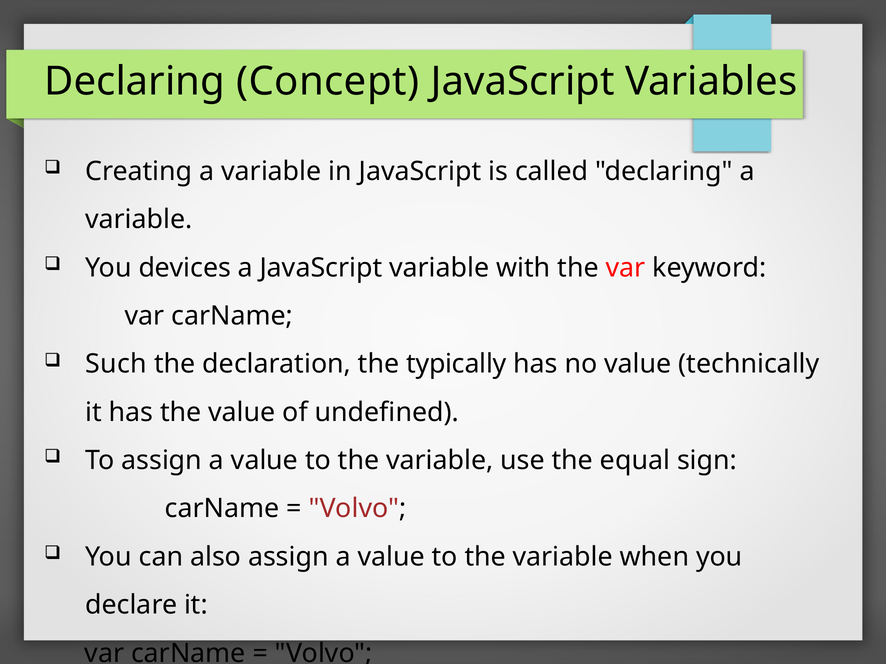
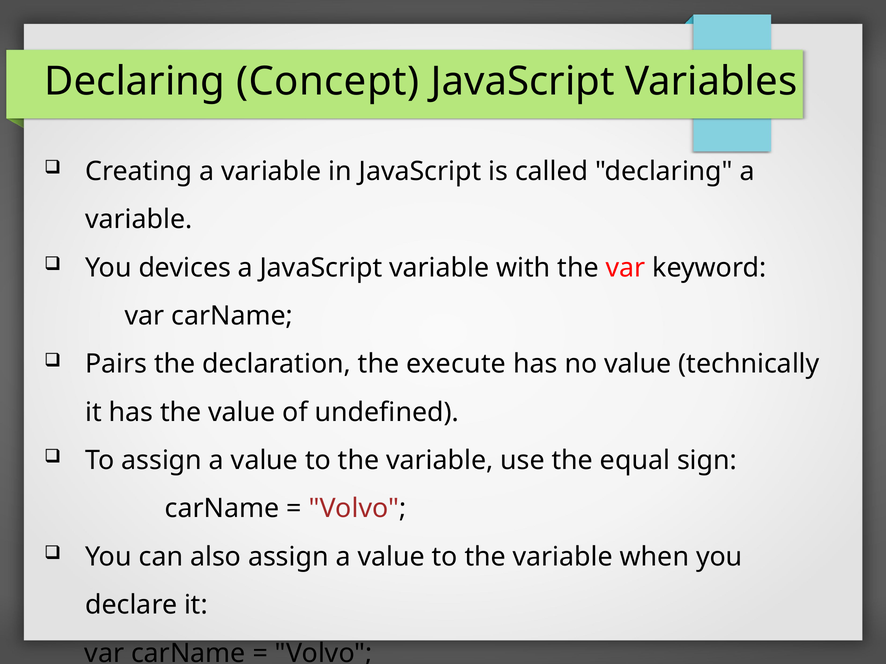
Such: Such -> Pairs
typically: typically -> execute
